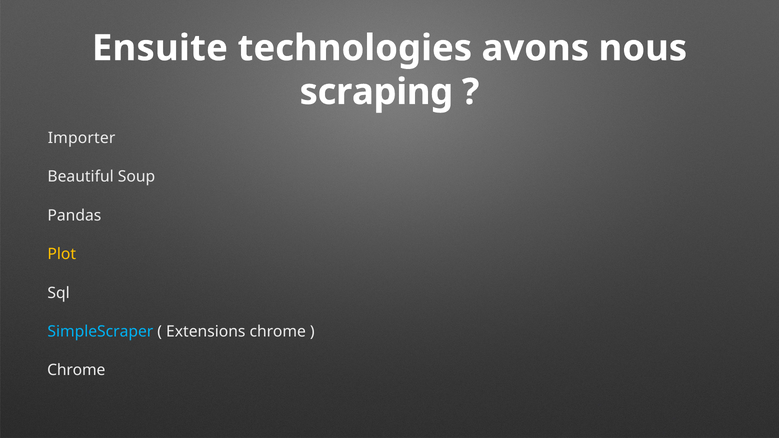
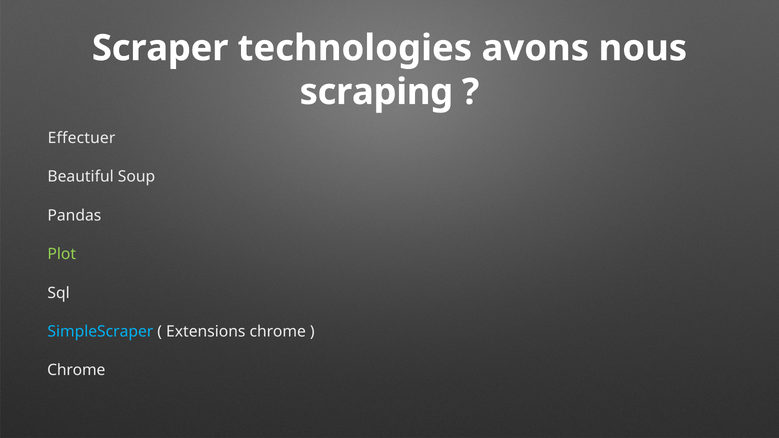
Ensuite: Ensuite -> Scraper
Importer: Importer -> Effectuer
Plot colour: yellow -> light green
